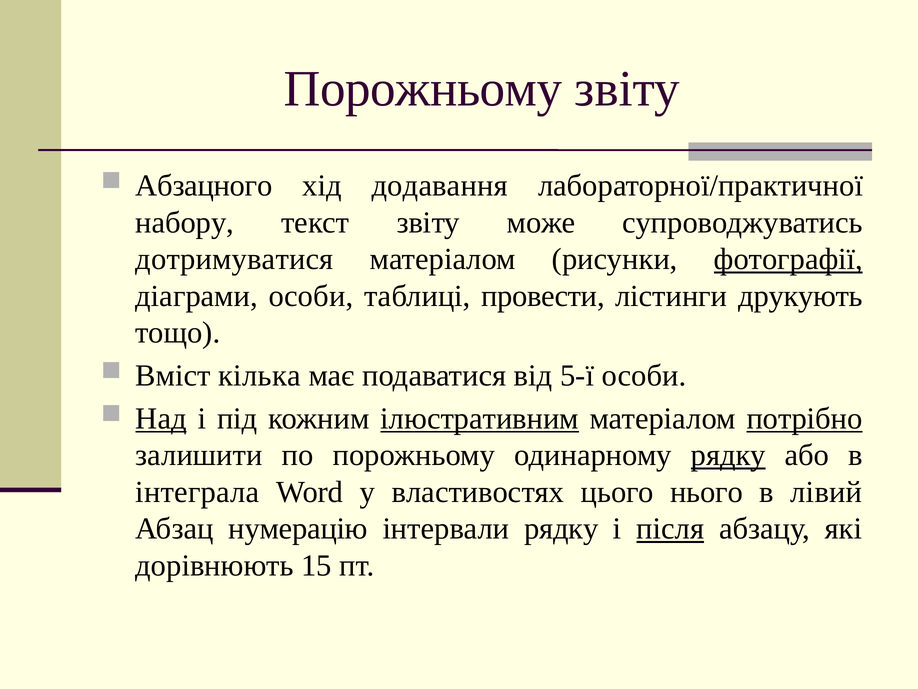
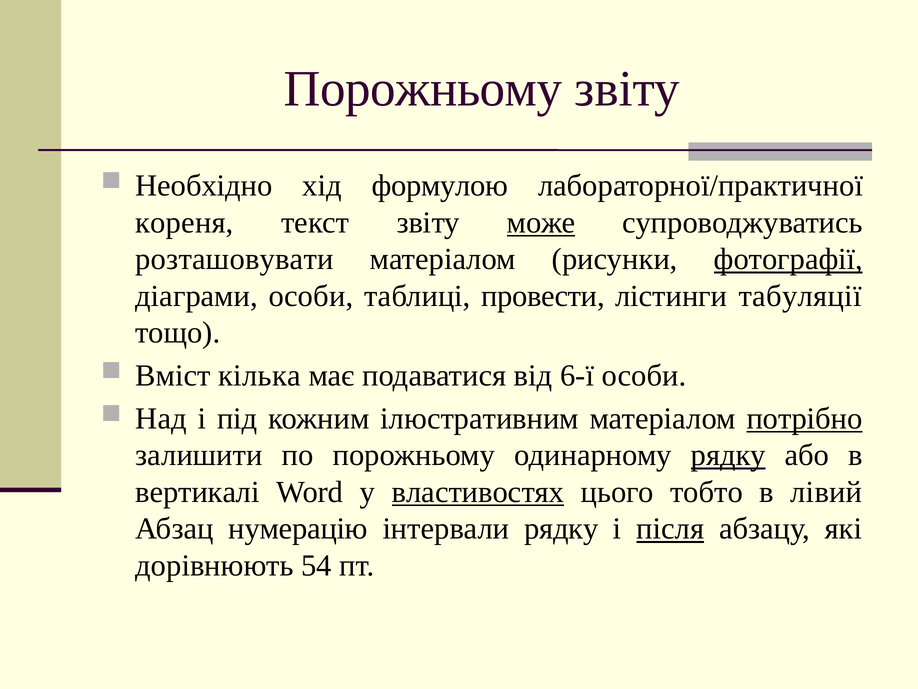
Абзацного: Абзацного -> Необхідно
додавання: додавання -> формулою
набору: набору -> кореня
може underline: none -> present
дотримуватися: дотримуватися -> розташовувати
друкують: друкують -> табуляції
5-ї: 5-ї -> 6-ї
Над underline: present -> none
ілюстративним underline: present -> none
інтеграла: інтеграла -> вертикалі
властивостях underline: none -> present
нього: нього -> тобто
15: 15 -> 54
